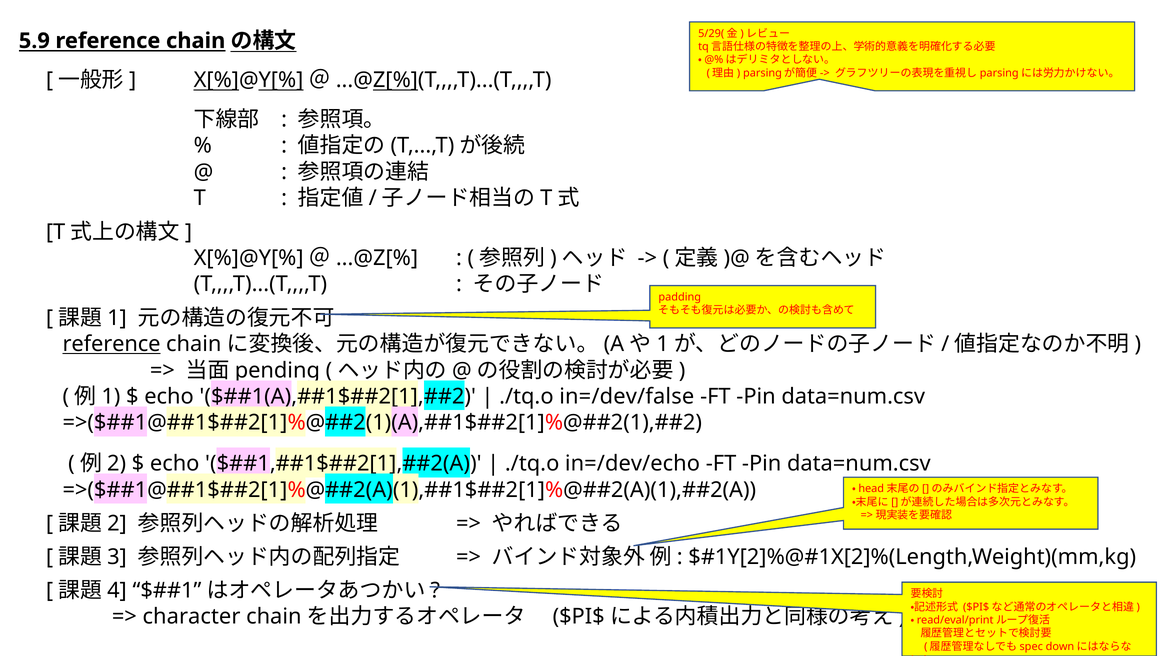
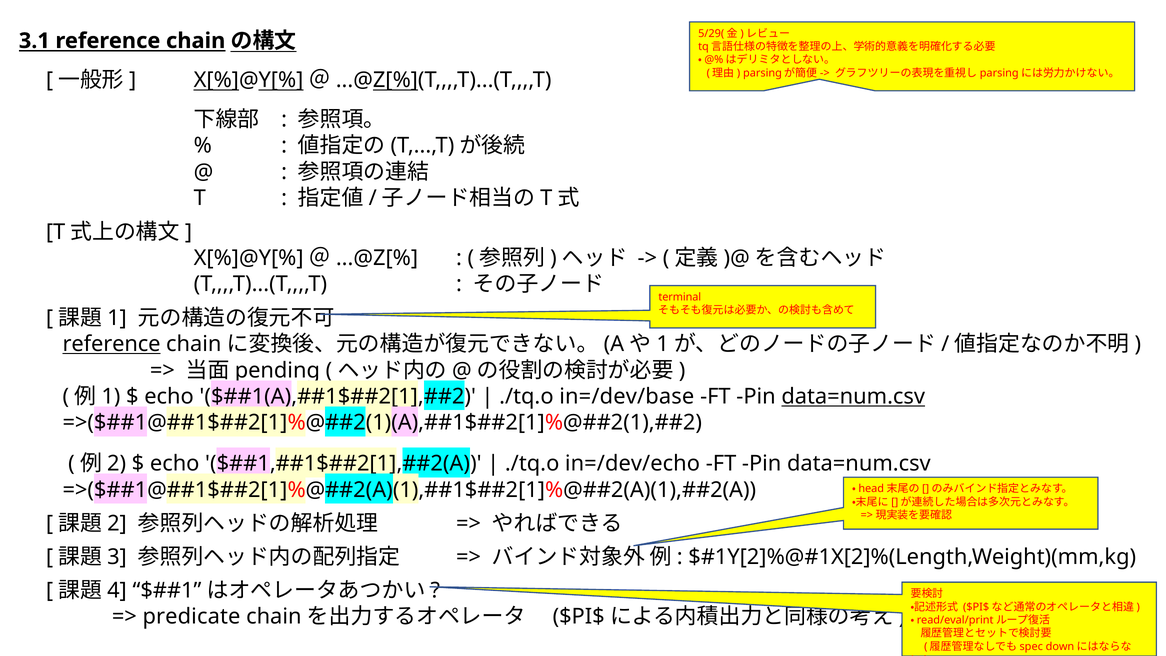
5.9: 5.9 -> 3.1
padding: padding -> terminal
in=/dev/false: in=/dev/false -> in=/dev/base
data=num.csv at (853, 396) underline: none -> present
character: character -> predicate
